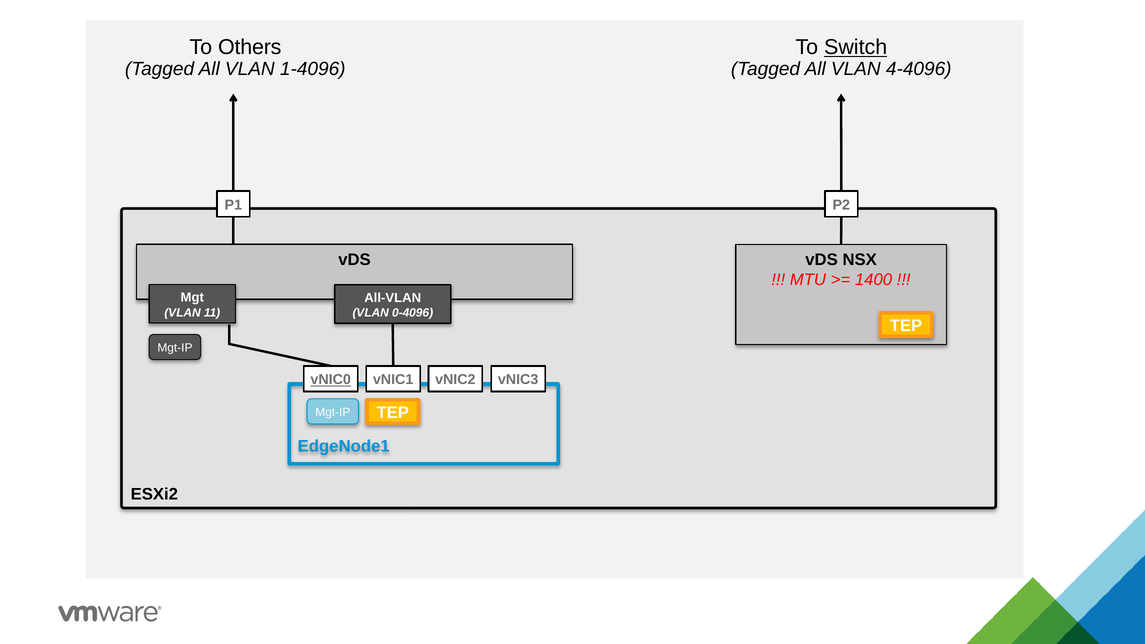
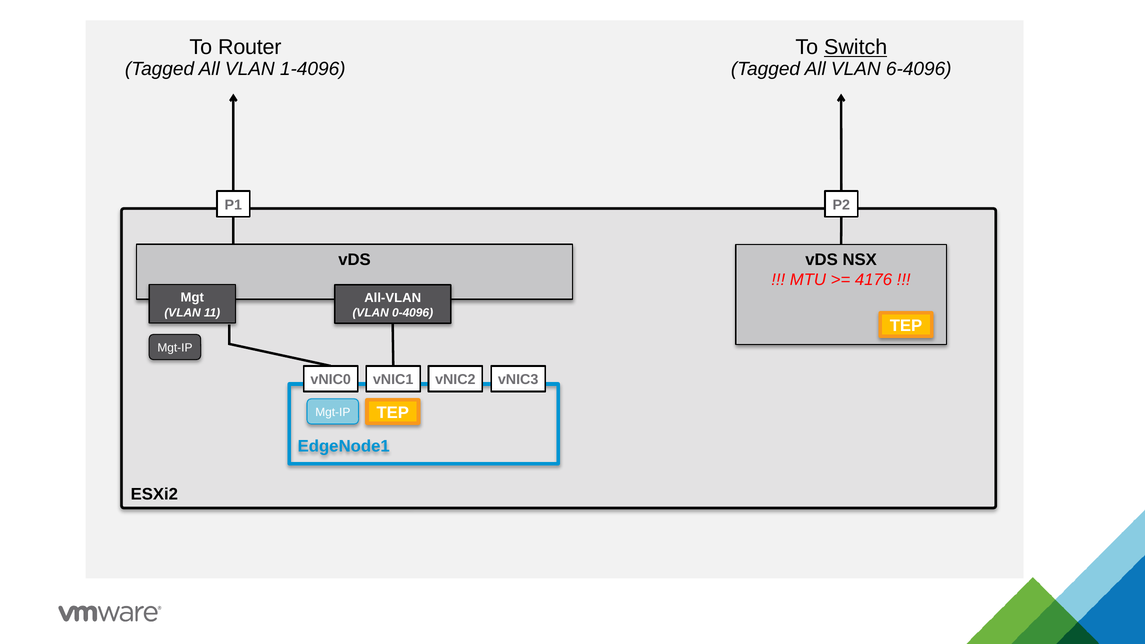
Others: Others -> Router
4-4096: 4-4096 -> 6-4096
1400: 1400 -> 4176
vNIC0 underline: present -> none
